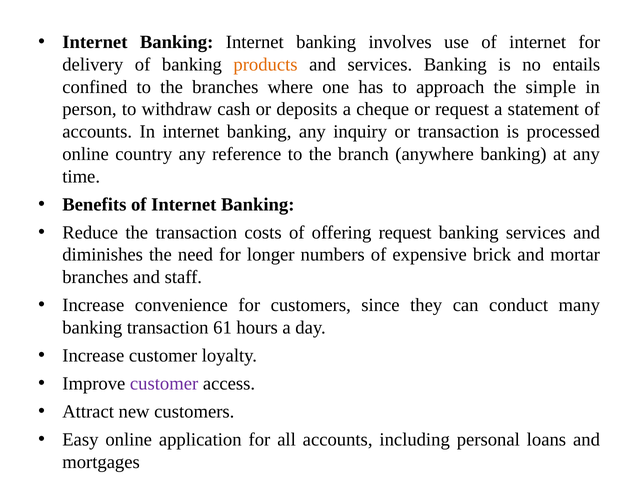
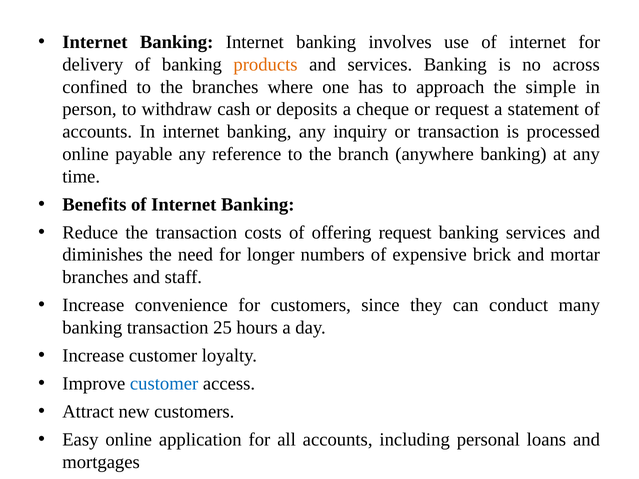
entails: entails -> across
country: country -> payable
61: 61 -> 25
customer at (164, 384) colour: purple -> blue
